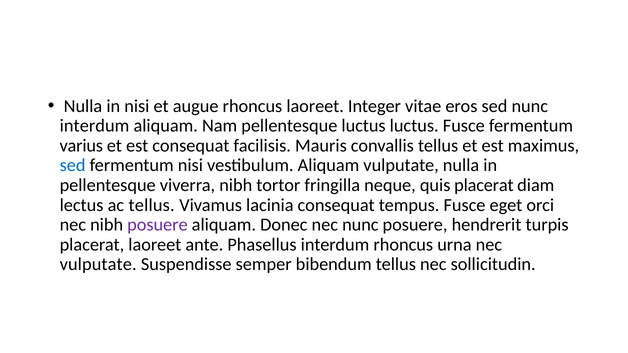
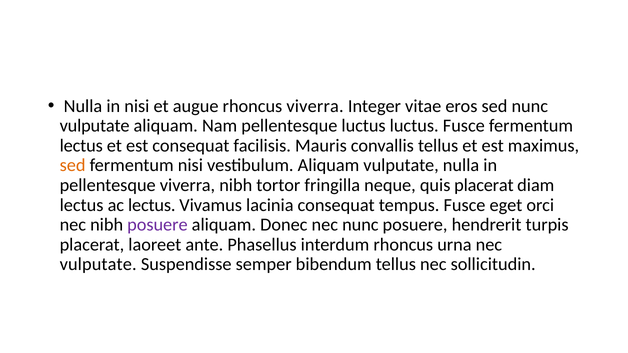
rhoncus laoreet: laoreet -> viverra
interdum at (94, 126): interdum -> vulputate
varius at (81, 146): varius -> lectus
sed at (73, 166) colour: blue -> orange
ac tellus: tellus -> lectus
